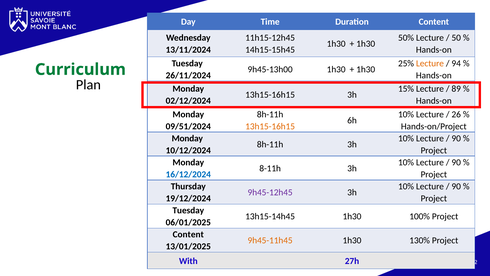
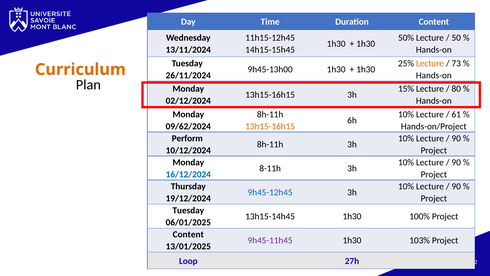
94: 94 -> 73
Curriculum colour: green -> orange
89: 89 -> 80
26: 26 -> 61
09/51/2024: 09/51/2024 -> 09/62/2024
Monday at (187, 138): Monday -> Perform
9h45-12h45 colour: purple -> blue
9h45-11h45 colour: orange -> purple
130%: 130% -> 103%
With: With -> Loop
